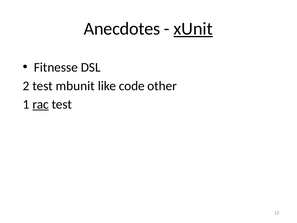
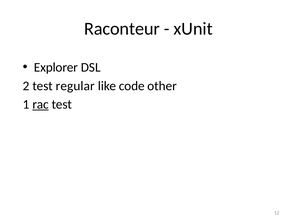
Anecdotes: Anecdotes -> Raconteur
xUnit underline: present -> none
Fitnesse: Fitnesse -> Explorer
mbunit: mbunit -> regular
